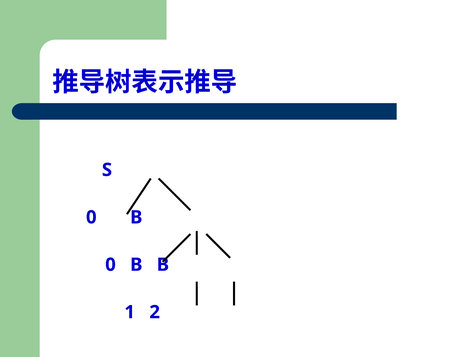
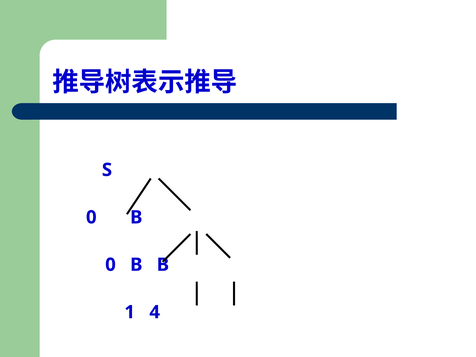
2: 2 -> 4
